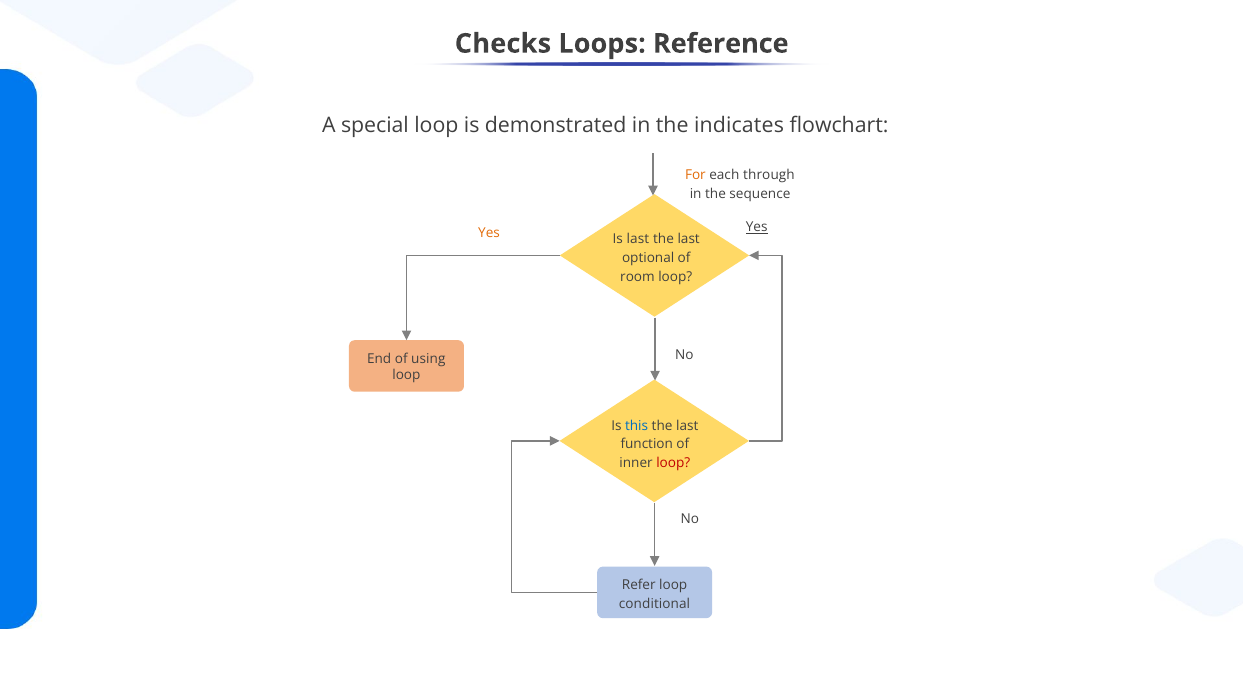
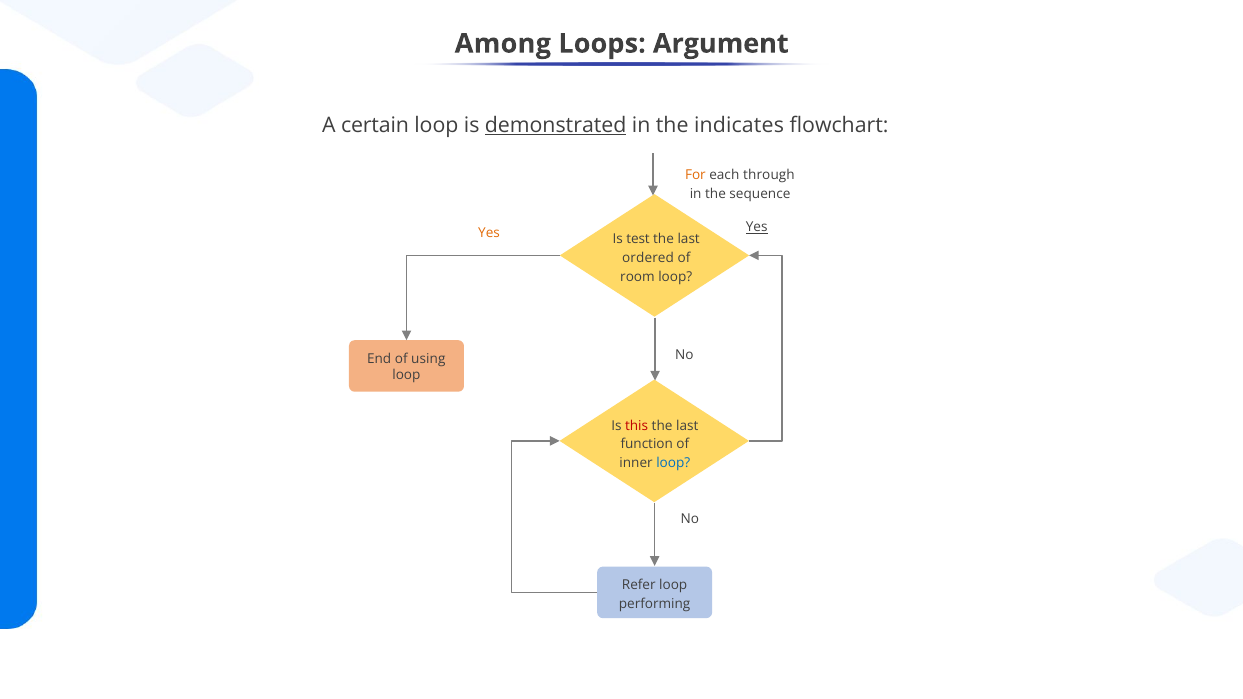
Checks: Checks -> Among
Reference: Reference -> Argument
special: special -> certain
demonstrated underline: none -> present
Is last: last -> test
optional: optional -> ordered
this colour: blue -> red
loop at (673, 463) colour: red -> blue
conditional: conditional -> performing
